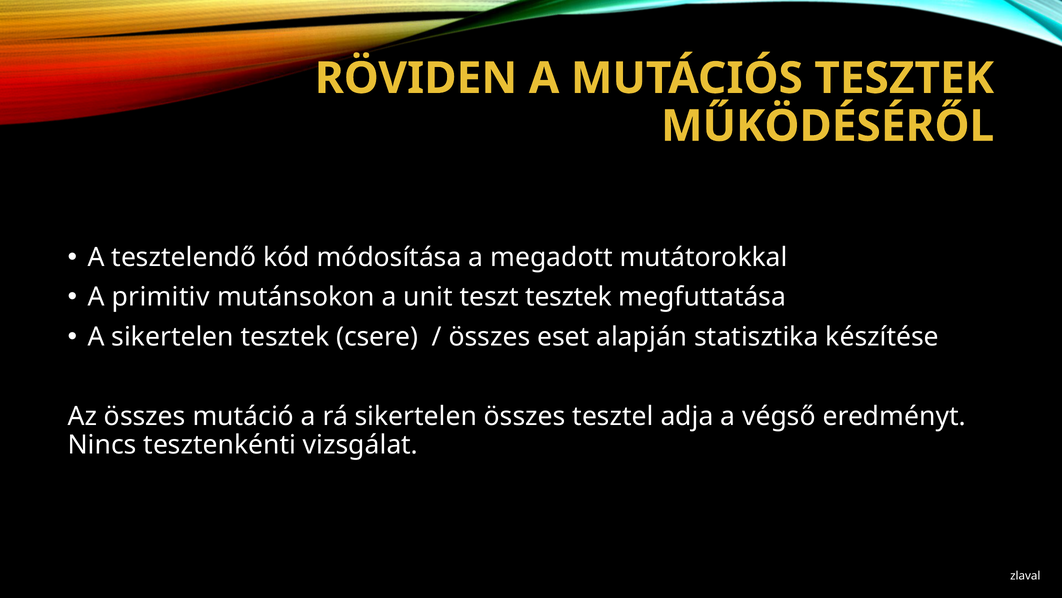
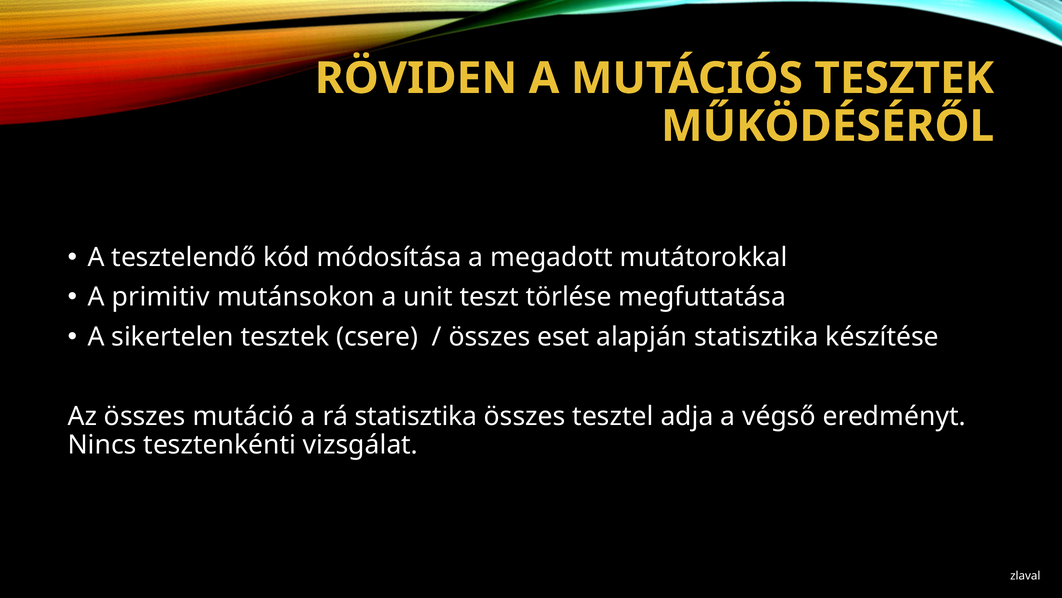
teszt tesztek: tesztek -> törlése
rá sikertelen: sikertelen -> statisztika
